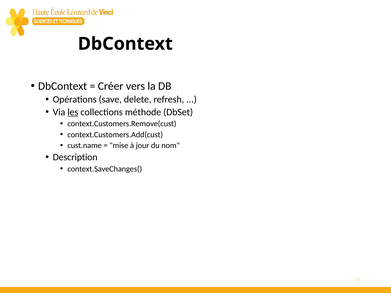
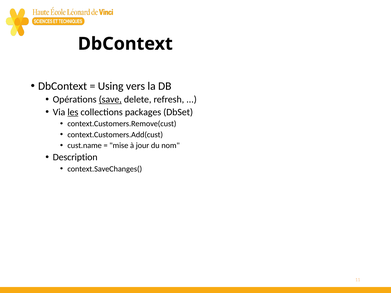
Créer: Créer -> Using
save underline: none -> present
méthode: méthode -> packages
